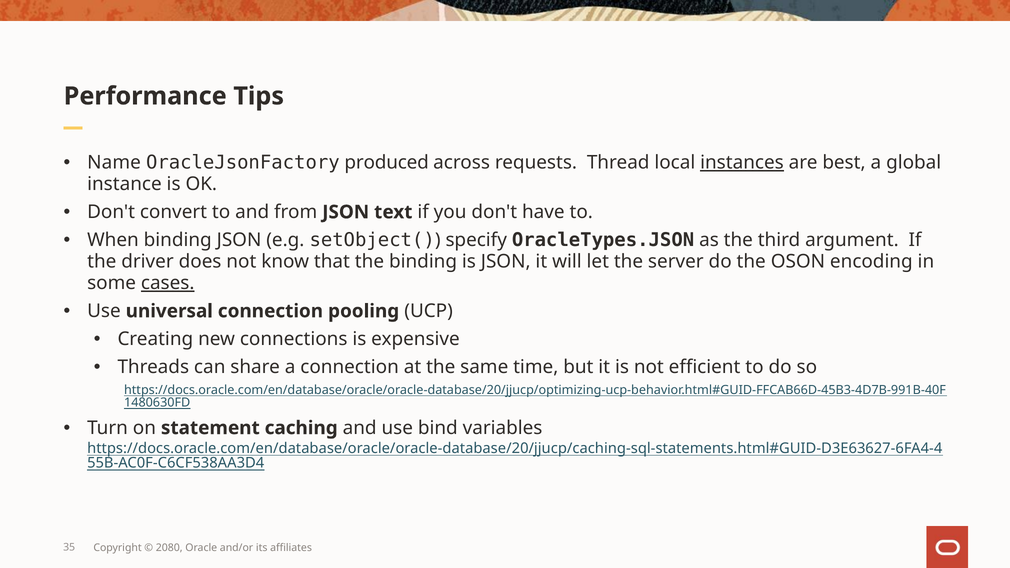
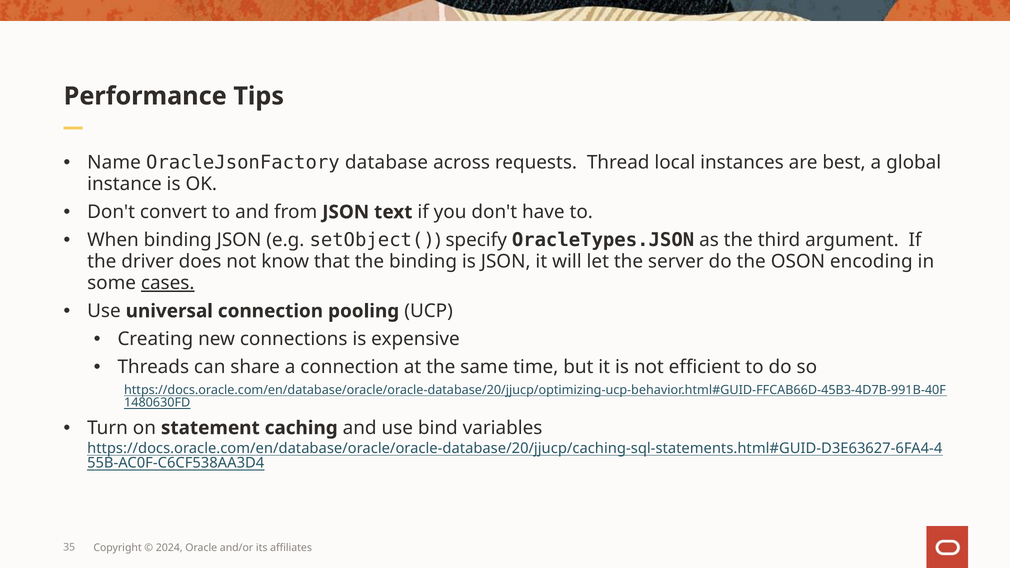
produced: produced -> database
instances underline: present -> none
2080: 2080 -> 2024
